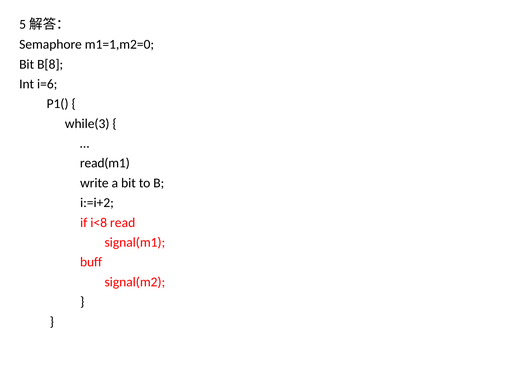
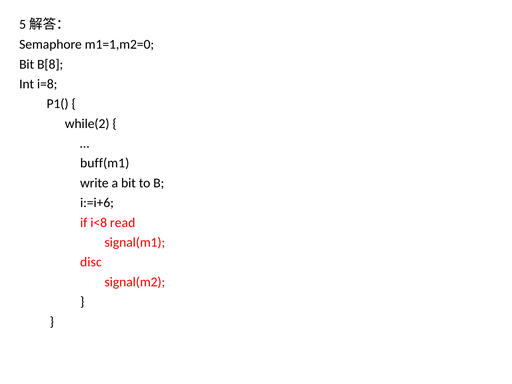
i=6: i=6 -> i=8
while(3: while(3 -> while(2
read(m1: read(m1 -> buff(m1
i:=i+2: i:=i+2 -> i:=i+6
buff: buff -> disc
